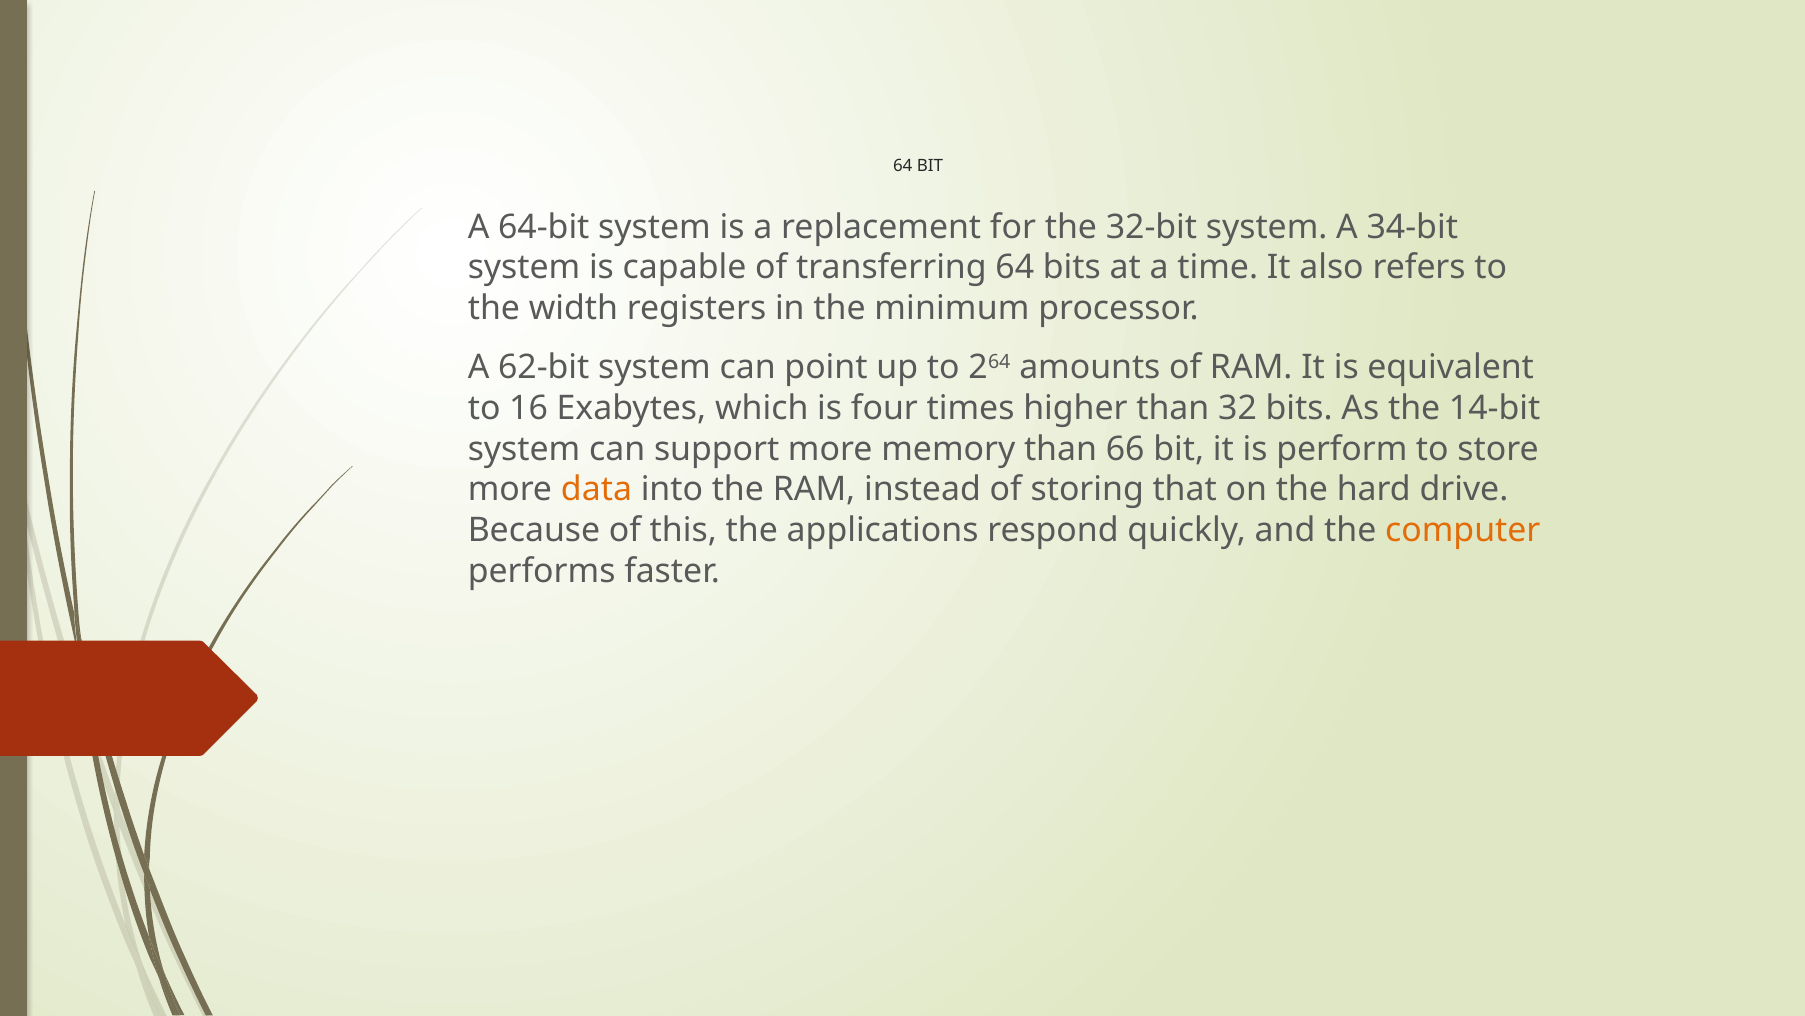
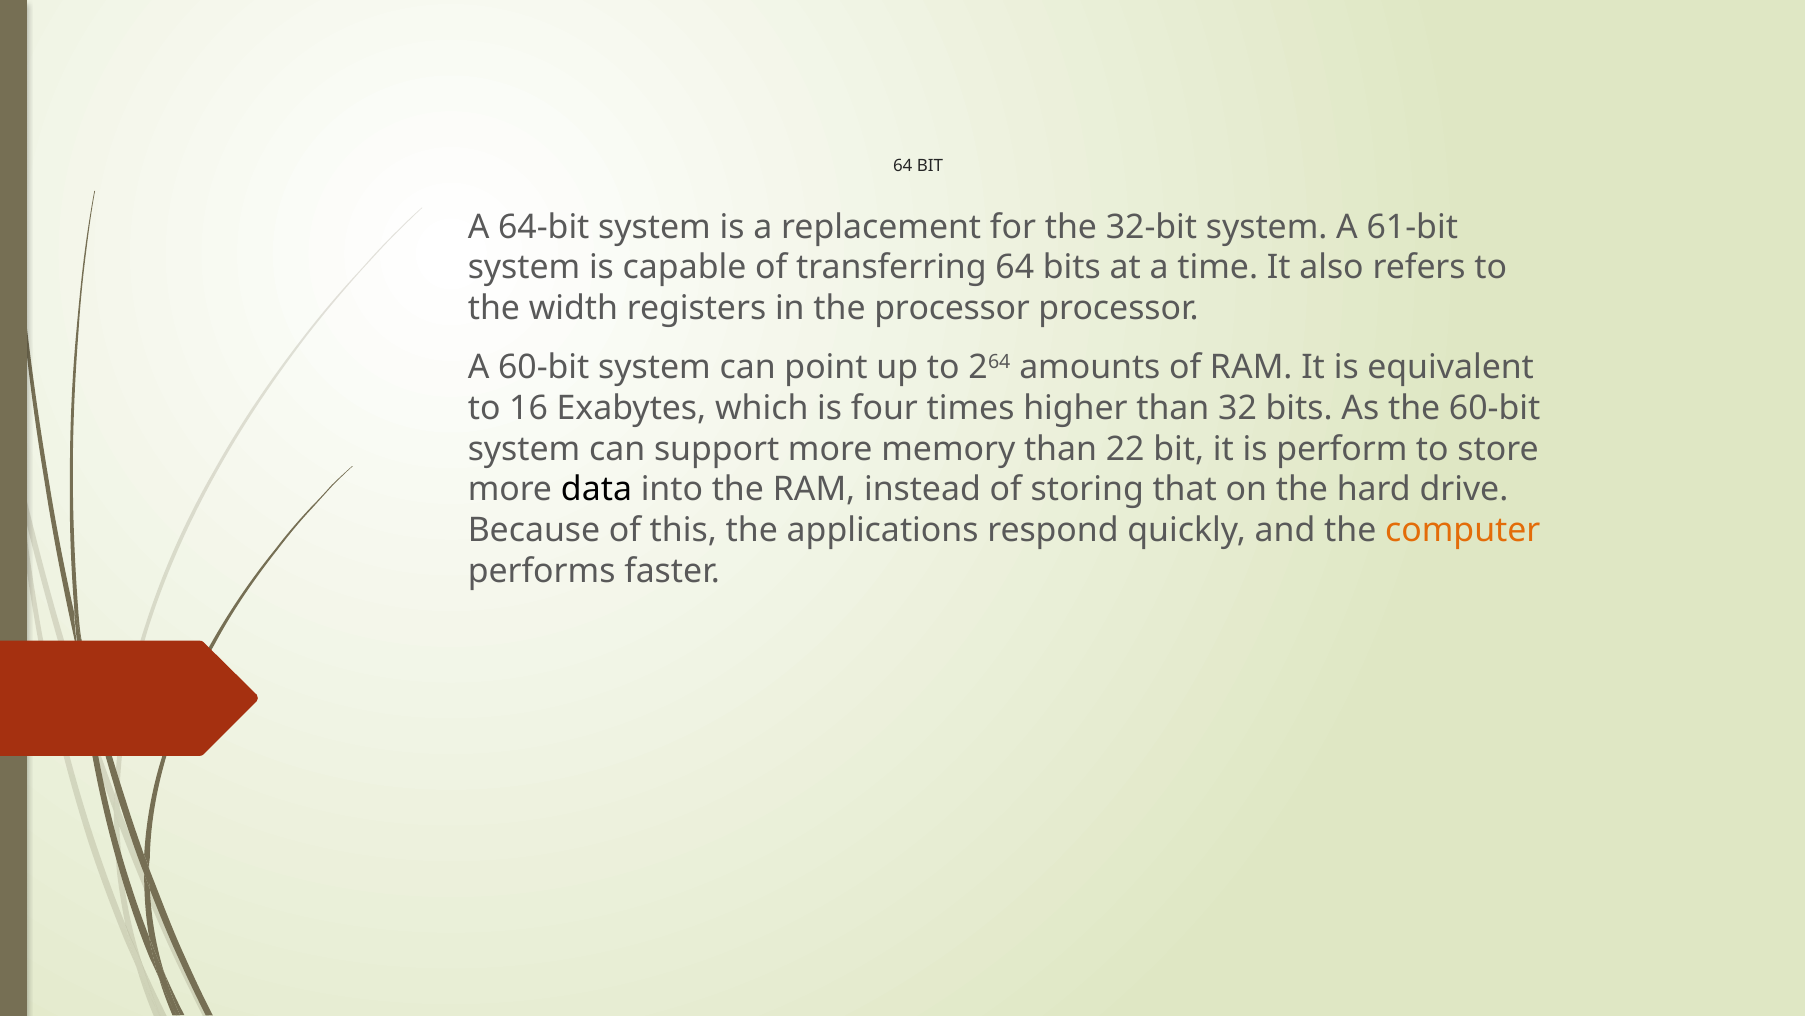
34-bit: 34-bit -> 61-bit
the minimum: minimum -> processor
A 62-bit: 62-bit -> 60-bit
the 14-bit: 14-bit -> 60-bit
66: 66 -> 22
data colour: orange -> black
